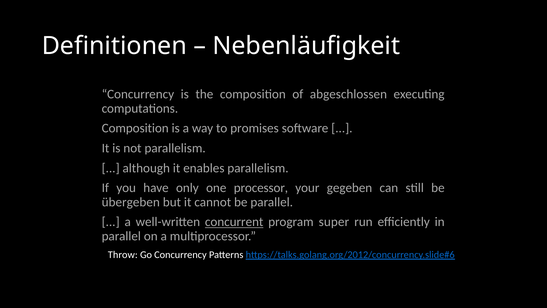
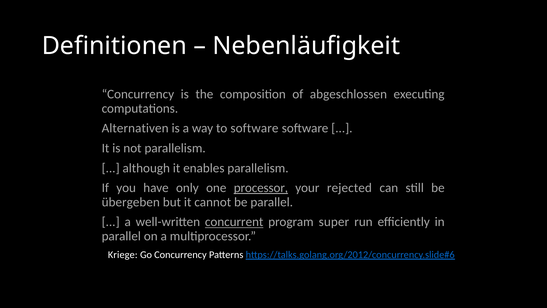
Composition at (135, 128): Composition -> Alternativen
to promises: promises -> software
processor underline: none -> present
gegeben: gegeben -> rejected
Throw: Throw -> Kriege
